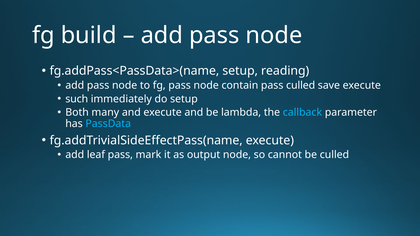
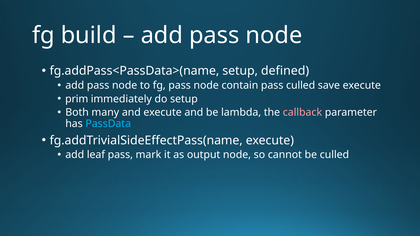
reading: reading -> defined
such: such -> prim
callback colour: light blue -> pink
